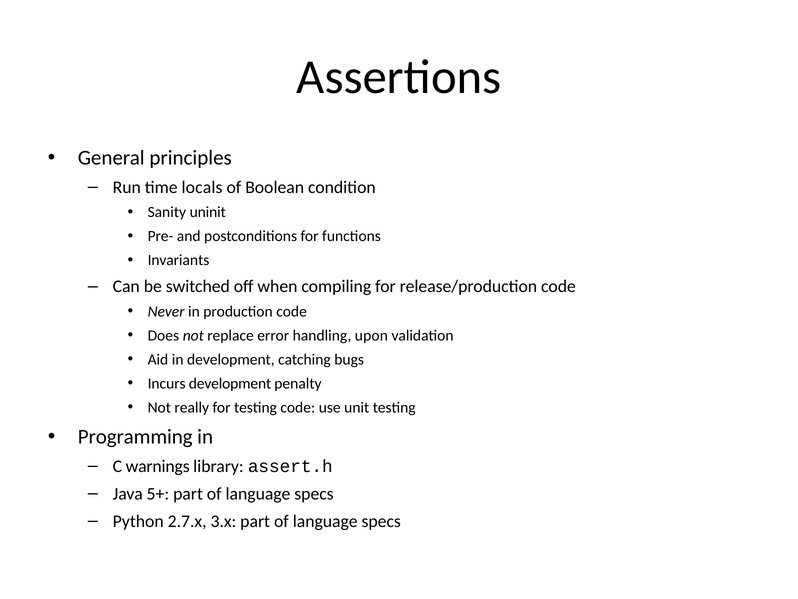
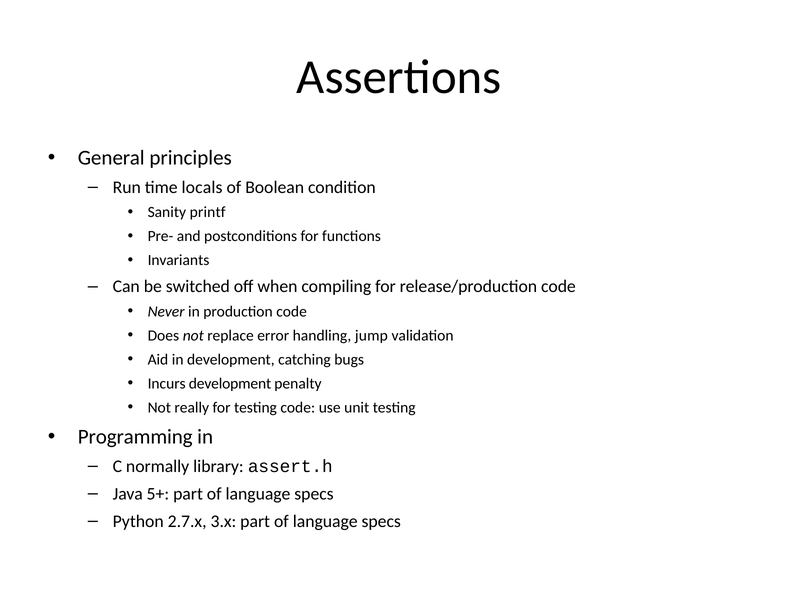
uninit: uninit -> printf
upon: upon -> jump
warnings: warnings -> normally
